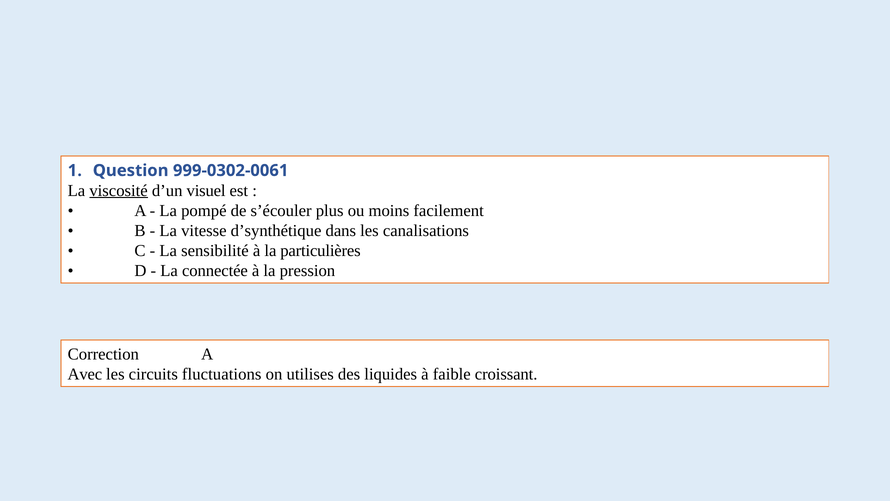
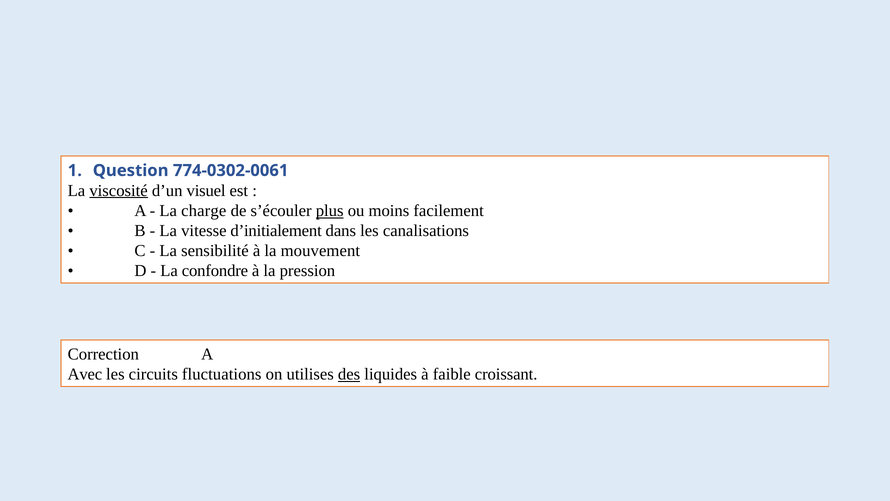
999-0302-0061: 999-0302-0061 -> 774-0302-0061
pompé: pompé -> charge
plus underline: none -> present
d’synthétique: d’synthétique -> d’initialement
particulières: particulières -> mouvement
connectée: connectée -> confondre
des underline: none -> present
